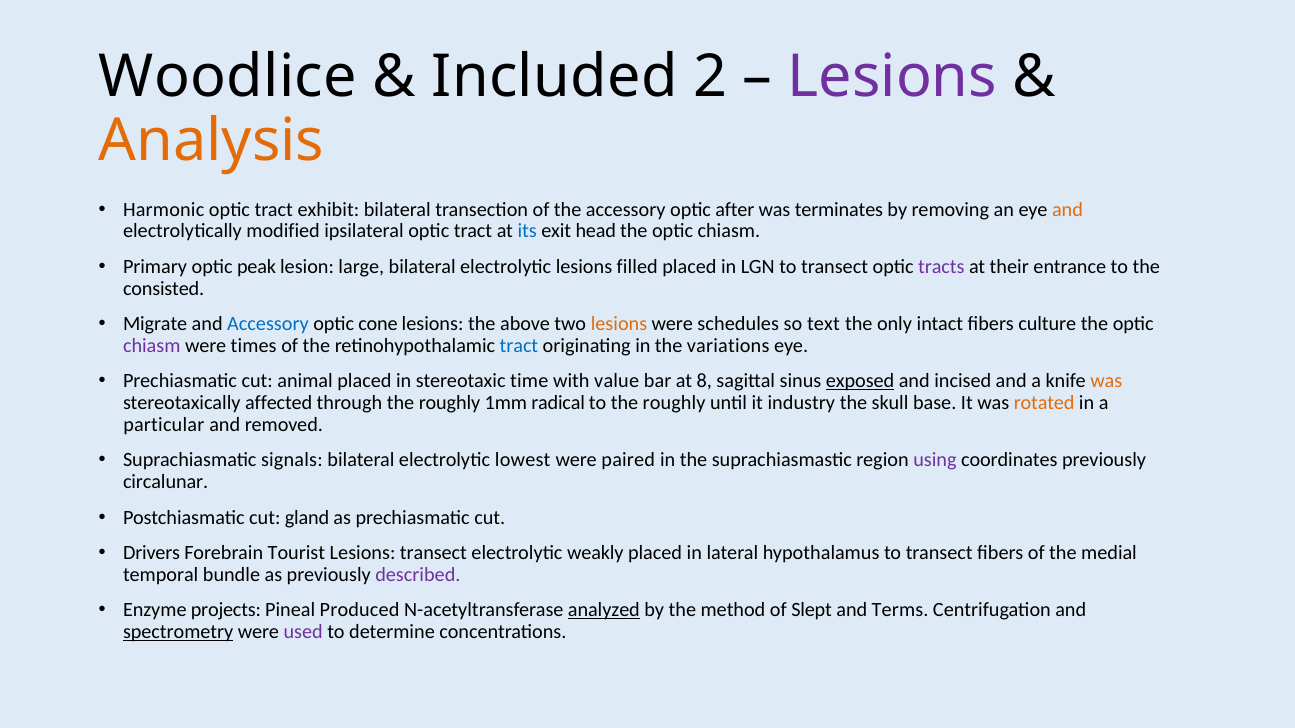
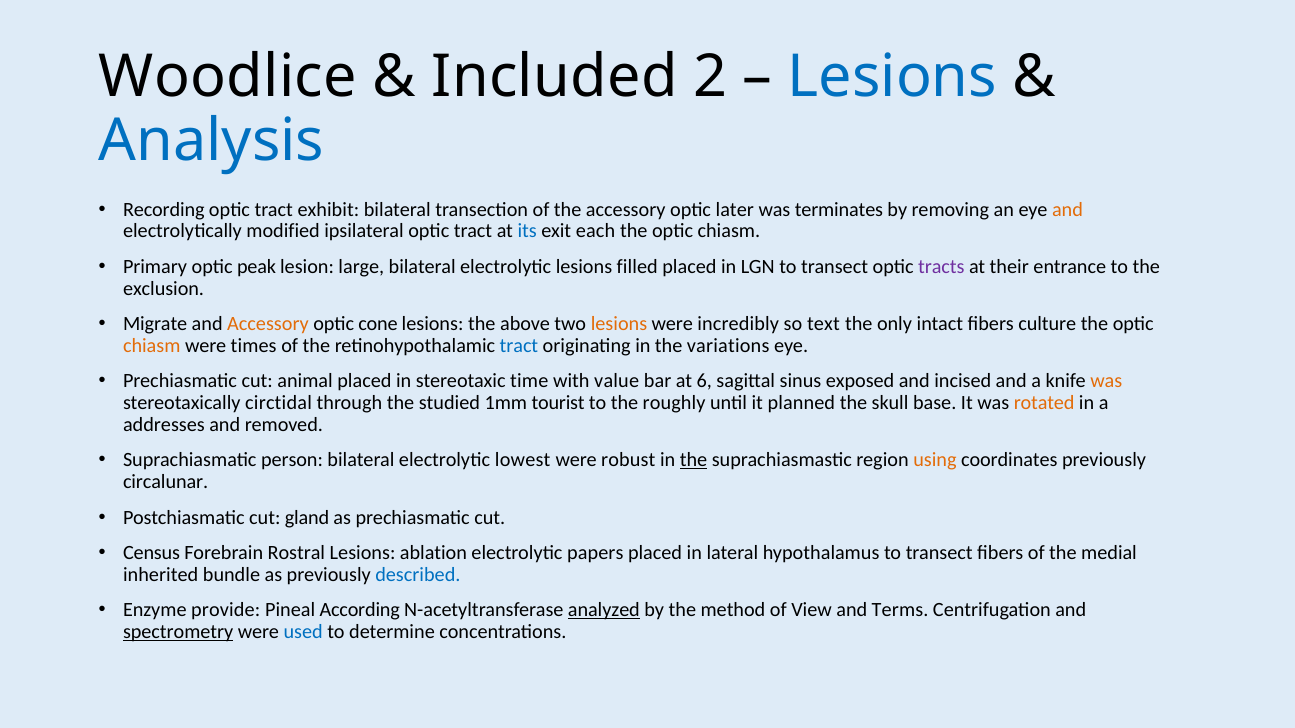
Lesions at (892, 77) colour: purple -> blue
Analysis colour: orange -> blue
Harmonic: Harmonic -> Recording
after: after -> later
head: head -> each
consisted: consisted -> exclusion
Accessory at (268, 324) colour: blue -> orange
schedules: schedules -> incredibly
chiasm at (152, 346) colour: purple -> orange
8: 8 -> 6
exposed underline: present -> none
affected: affected -> circtidal
through the roughly: roughly -> studied
radical: radical -> tourist
industry: industry -> planned
particular: particular -> addresses
signals: signals -> person
paired: paired -> robust
the at (694, 460) underline: none -> present
using colour: purple -> orange
Drivers: Drivers -> Census
Tourist: Tourist -> Rostral
Lesions transect: transect -> ablation
weakly: weakly -> papers
temporal: temporal -> inherited
described colour: purple -> blue
projects: projects -> provide
Produced: Produced -> According
Slept: Slept -> View
used colour: purple -> blue
